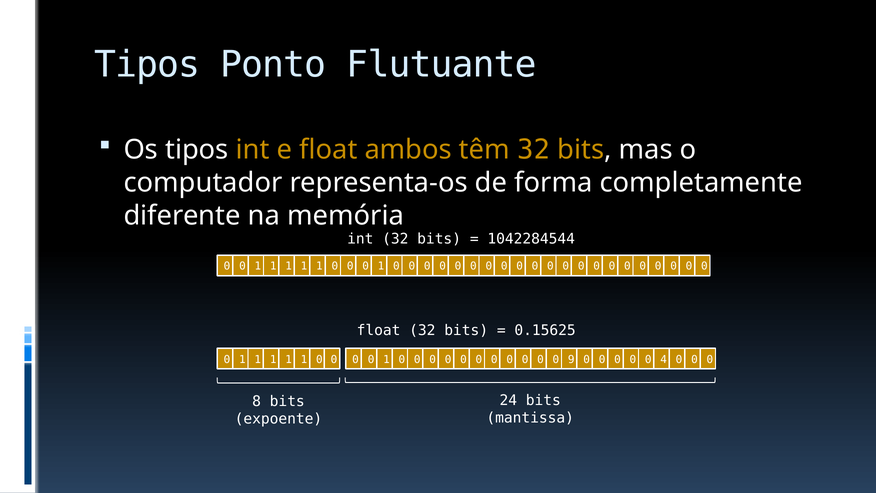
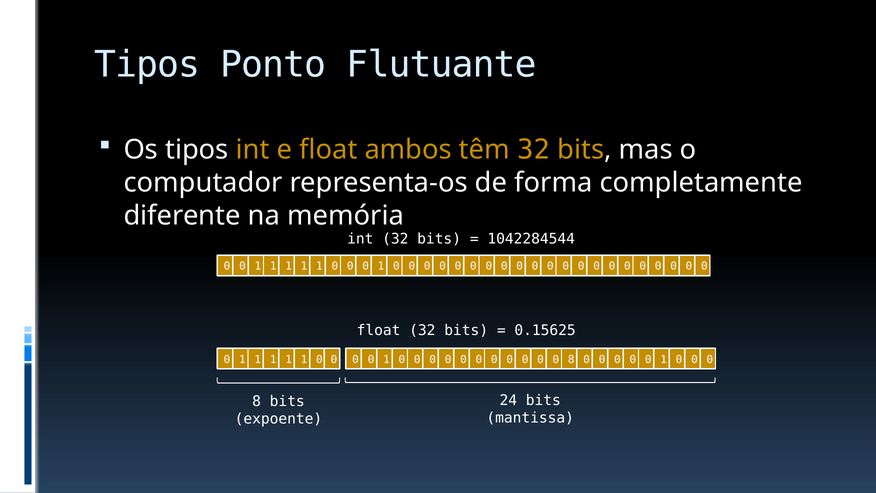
0 0 9: 9 -> 8
4 at (664, 359): 4 -> 1
